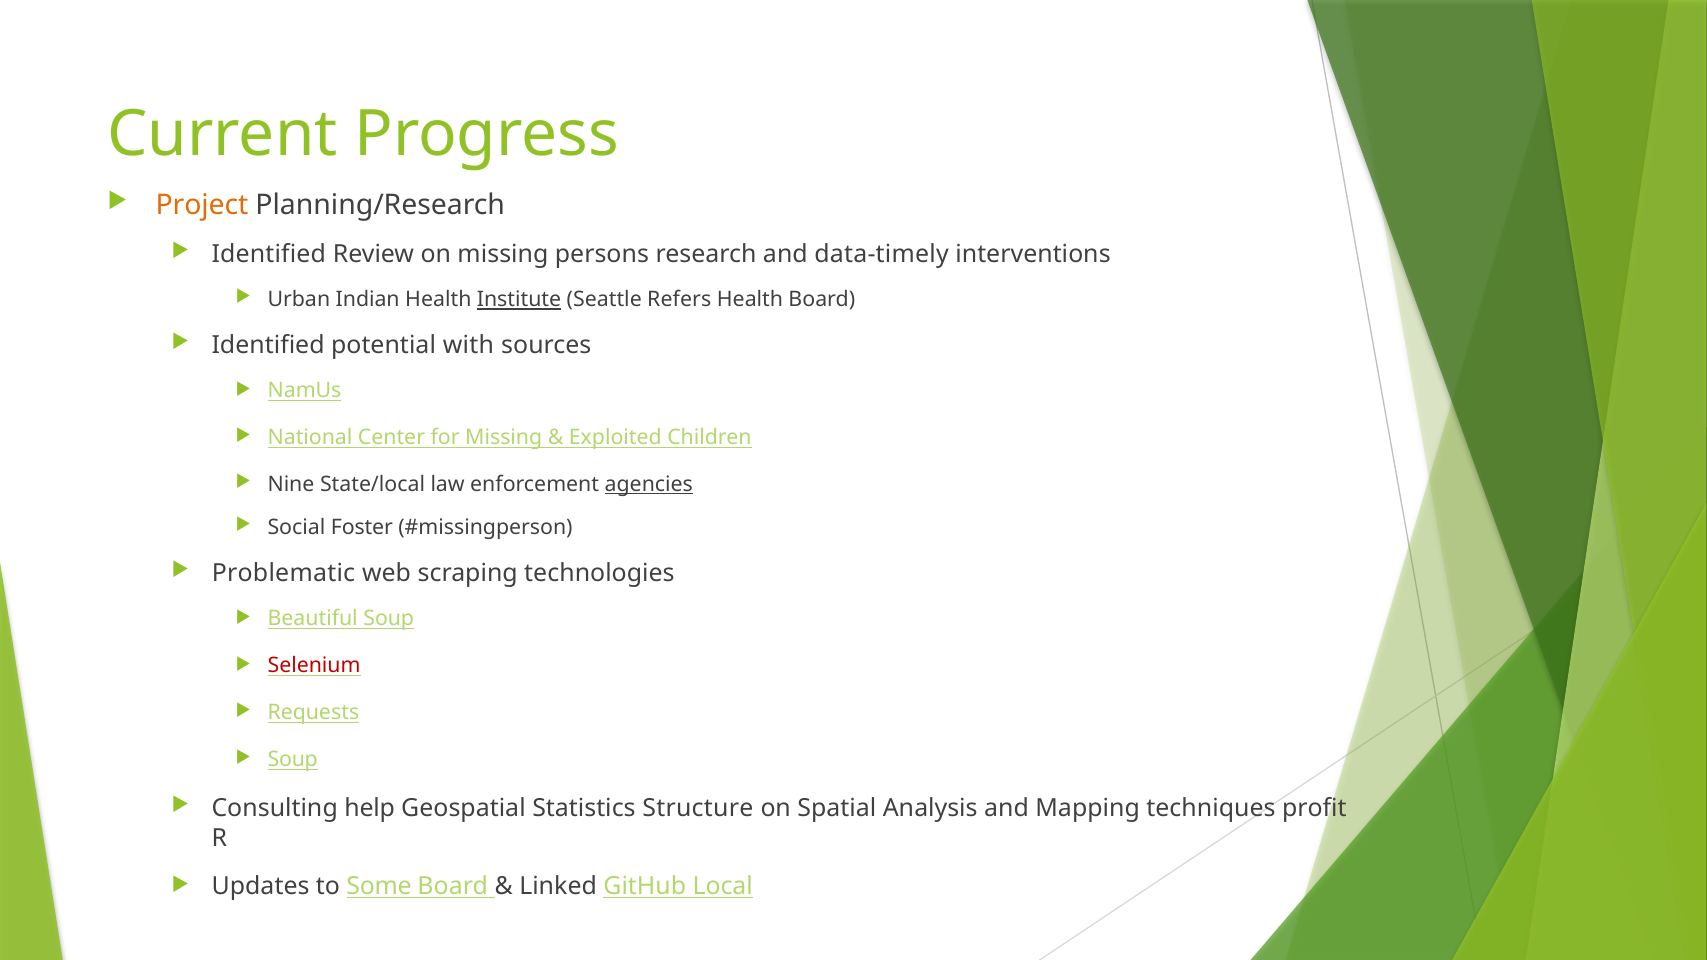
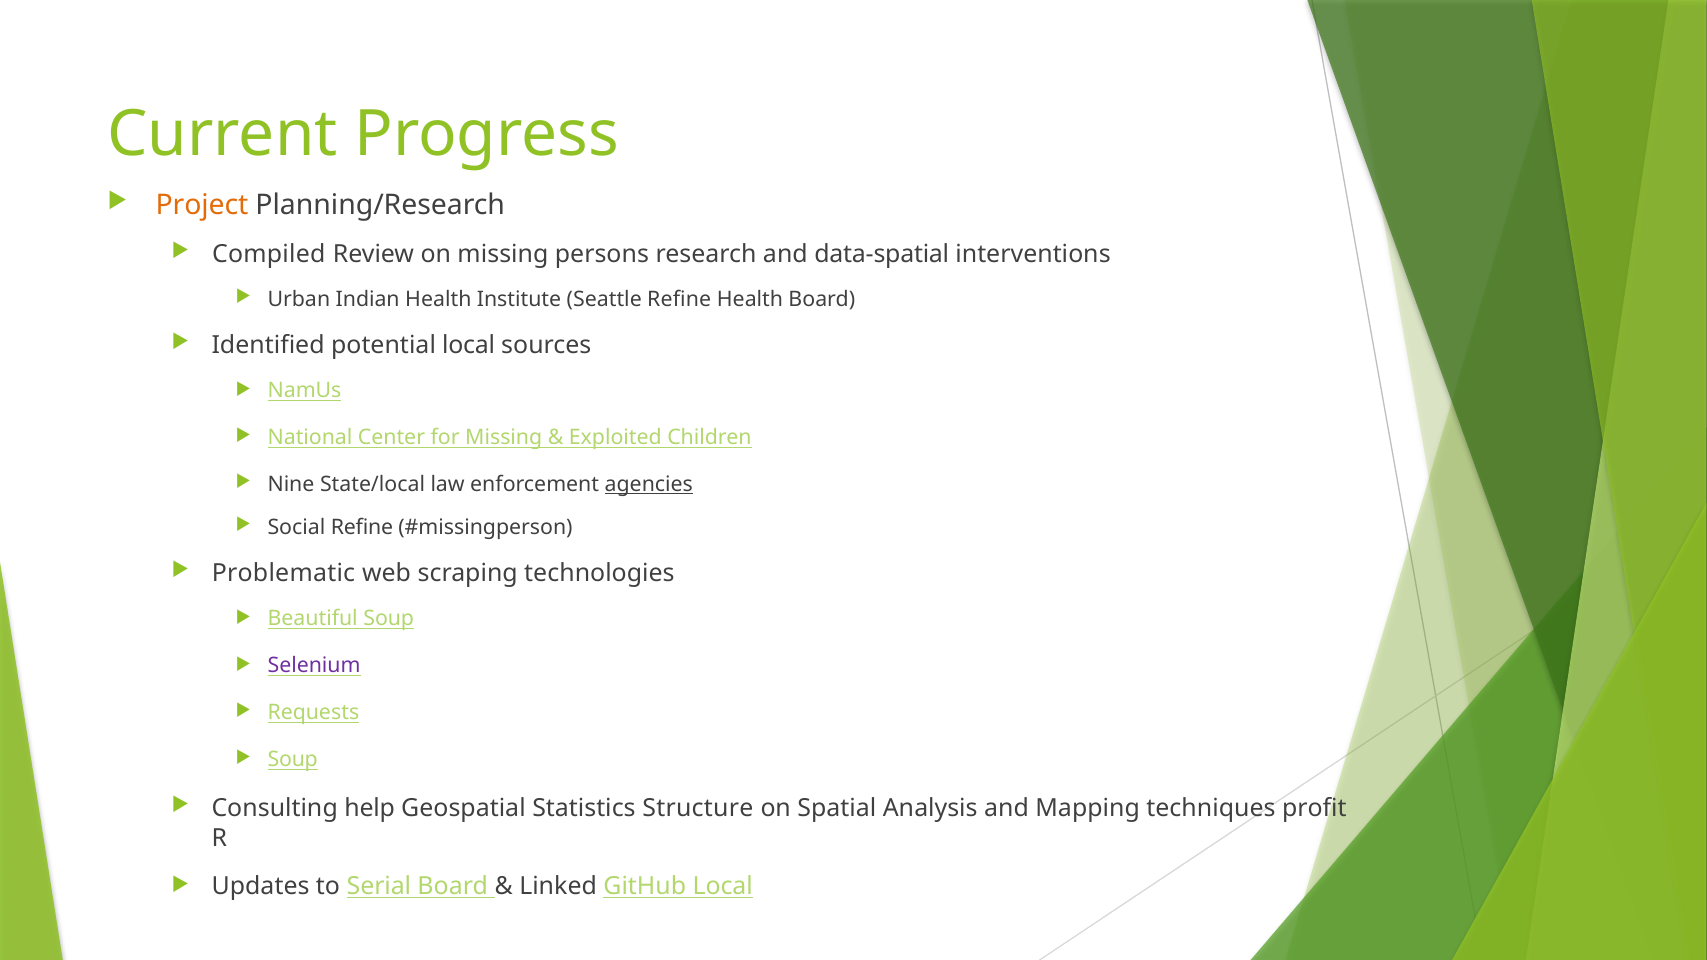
Identified at (269, 255): Identified -> Compiled
data-timely: data-timely -> data-spatial
Institute underline: present -> none
Seattle Refers: Refers -> Refine
potential with: with -> local
Social Foster: Foster -> Refine
Selenium colour: red -> purple
Some: Some -> Serial
